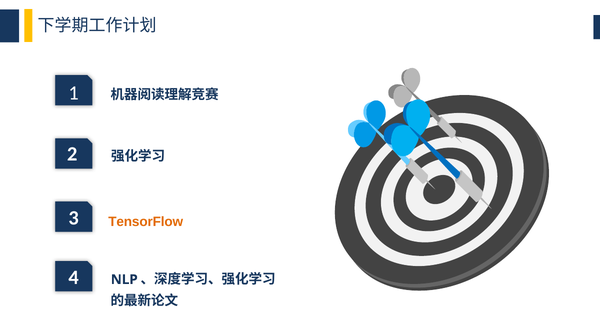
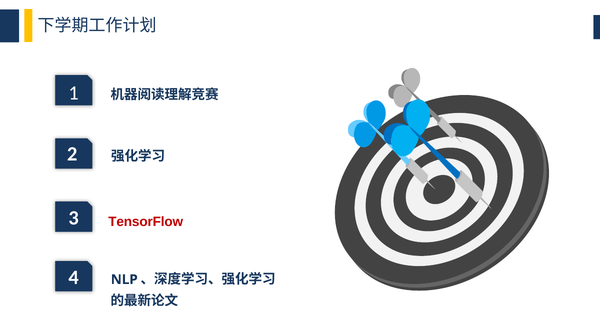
TensorFlow colour: orange -> red
